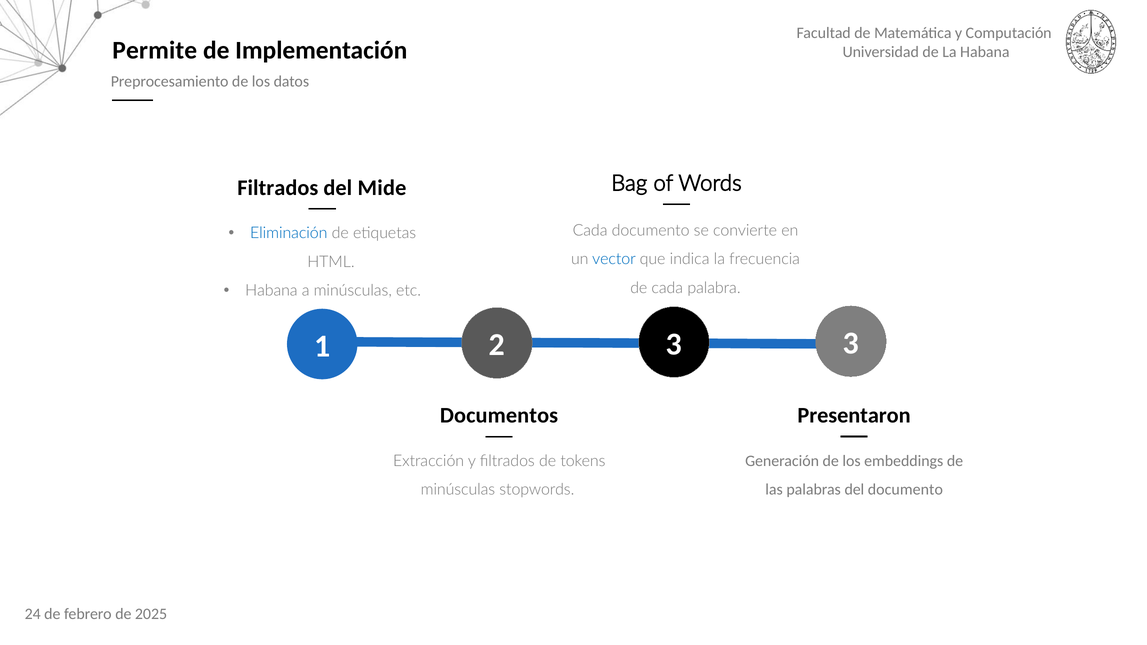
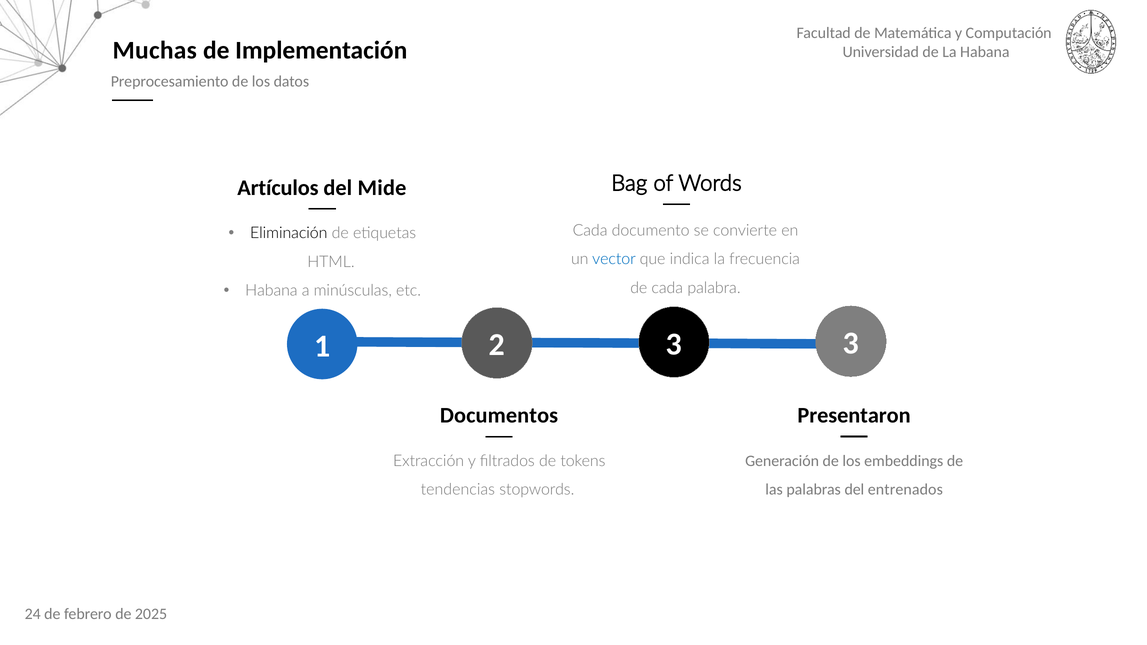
Permite: Permite -> Muchas
Filtrados at (278, 188): Filtrados -> Artículos
Eliminación colour: blue -> black
del documento: documento -> entrenados
minúsculas at (458, 490): minúsculas -> tendencias
